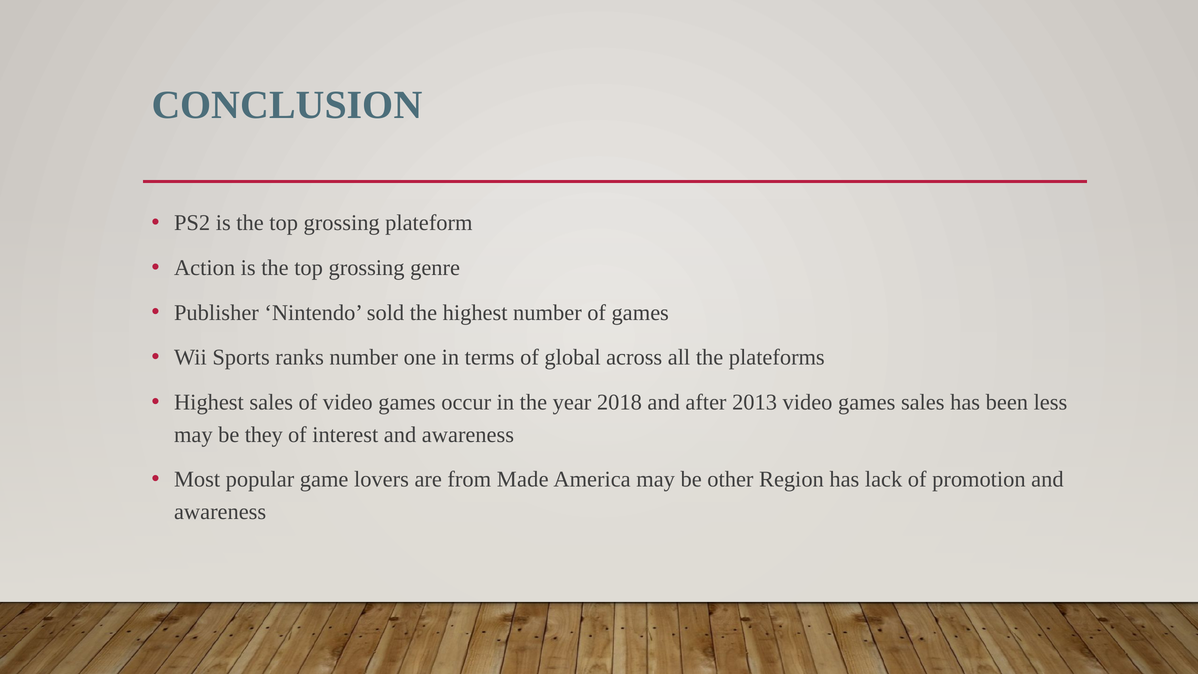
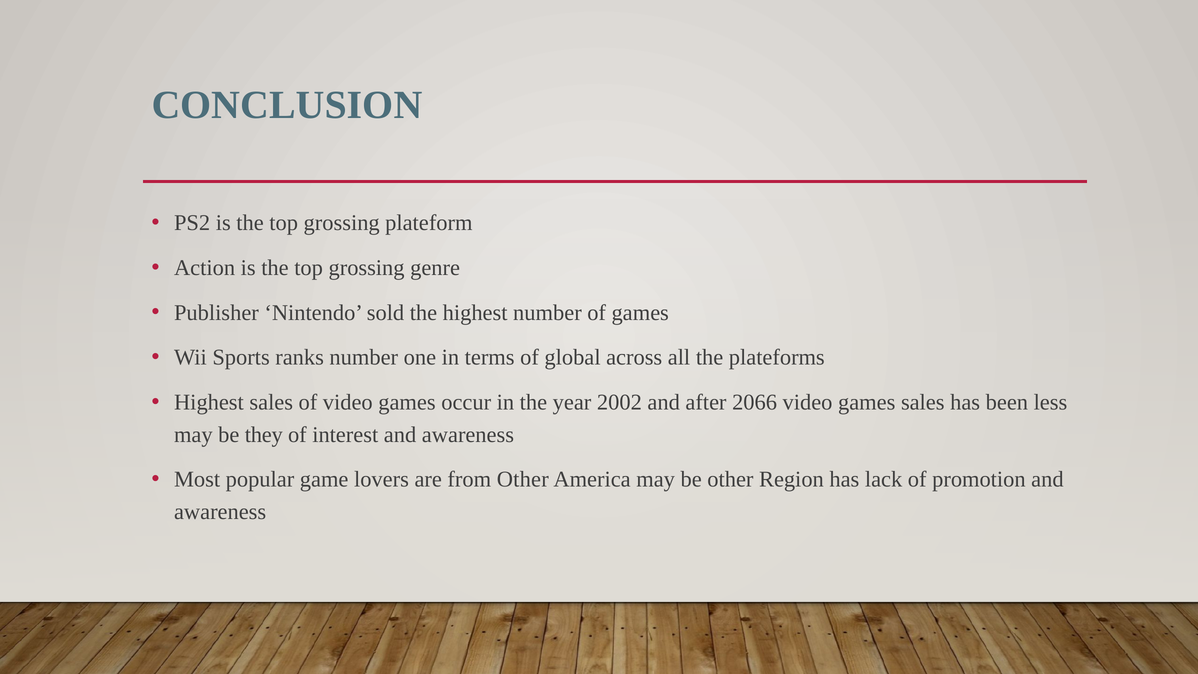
2018: 2018 -> 2002
2013: 2013 -> 2066
from Made: Made -> Other
